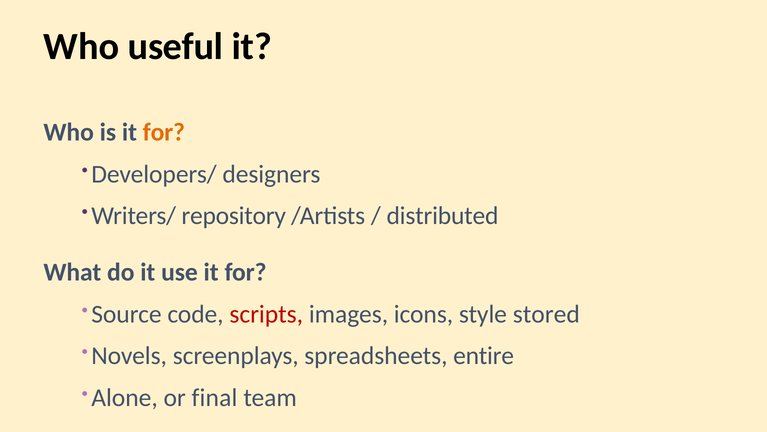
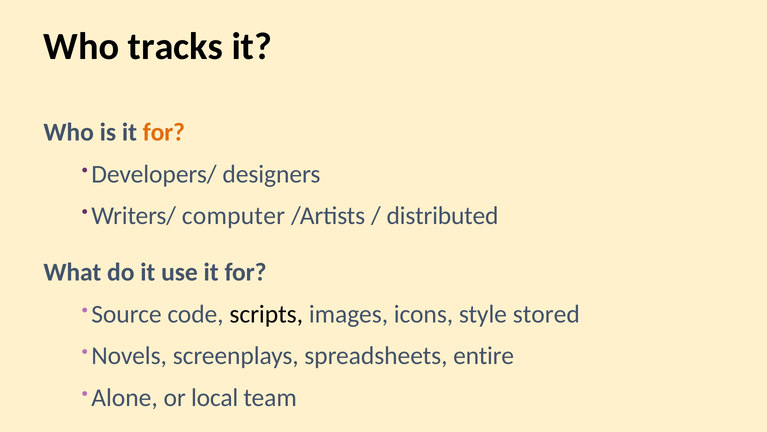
useful: useful -> tracks
repository: repository -> computer
scripts colour: red -> black
final: final -> local
